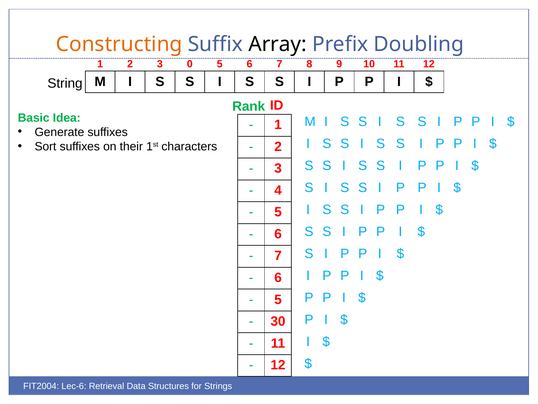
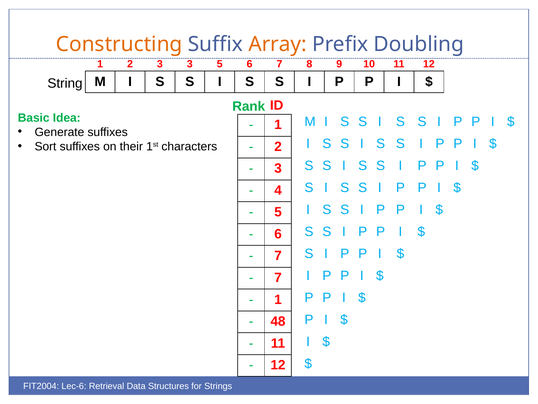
Array colour: black -> orange
3 0: 0 -> 3
6 at (278, 277): 6 -> 7
5 at (278, 299): 5 -> 1
30: 30 -> 48
